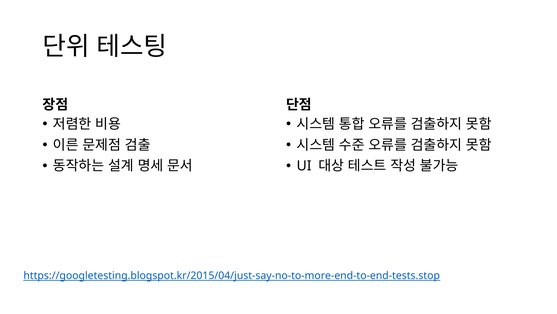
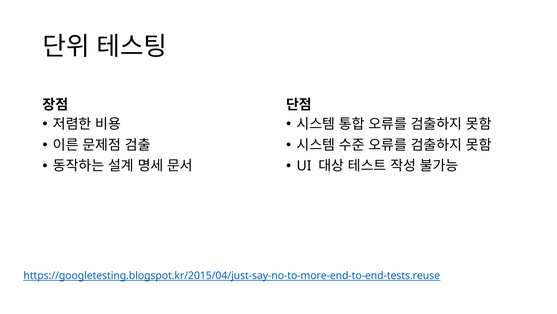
https://googletesting.blogspot.kr/2015/04/just-say-no-to-more-end-to-end-tests.stop: https://googletesting.blogspot.kr/2015/04/just-say-no-to-more-end-to-end-tests.stop -> https://googletesting.blogspot.kr/2015/04/just-say-no-to-more-end-to-end-tests.reuse
